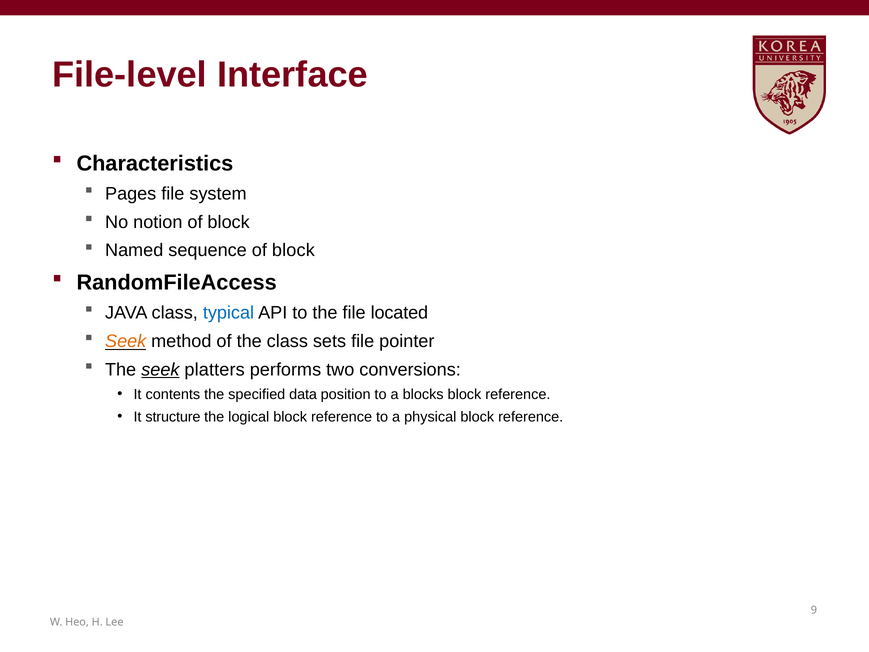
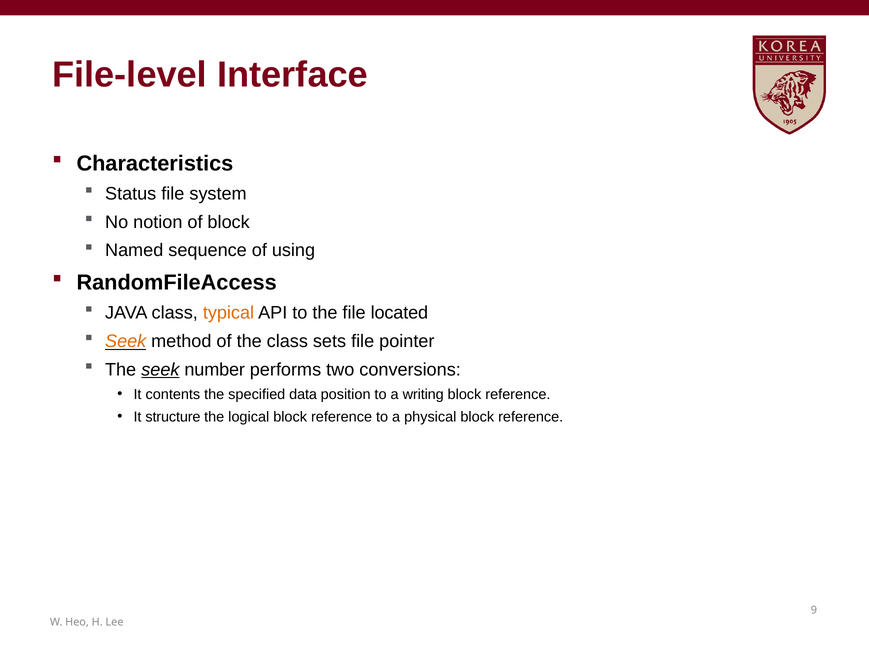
Pages: Pages -> Status
sequence of block: block -> using
typical colour: blue -> orange
platters: platters -> number
blocks: blocks -> writing
